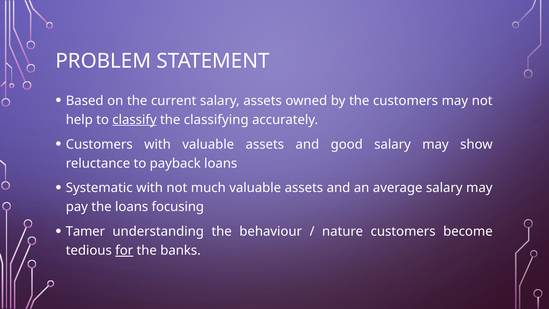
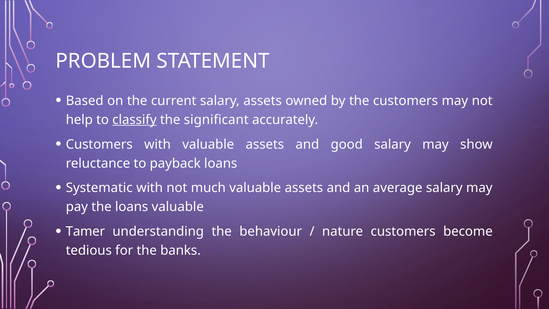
classifying: classifying -> significant
loans focusing: focusing -> valuable
for underline: present -> none
